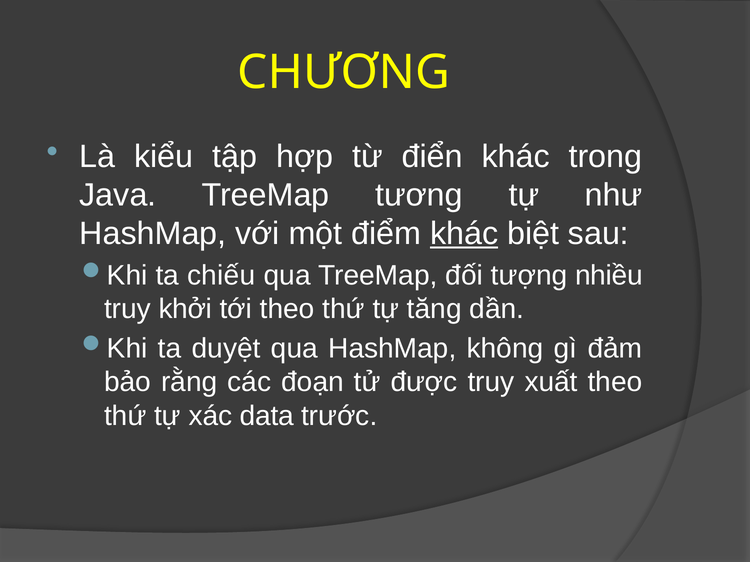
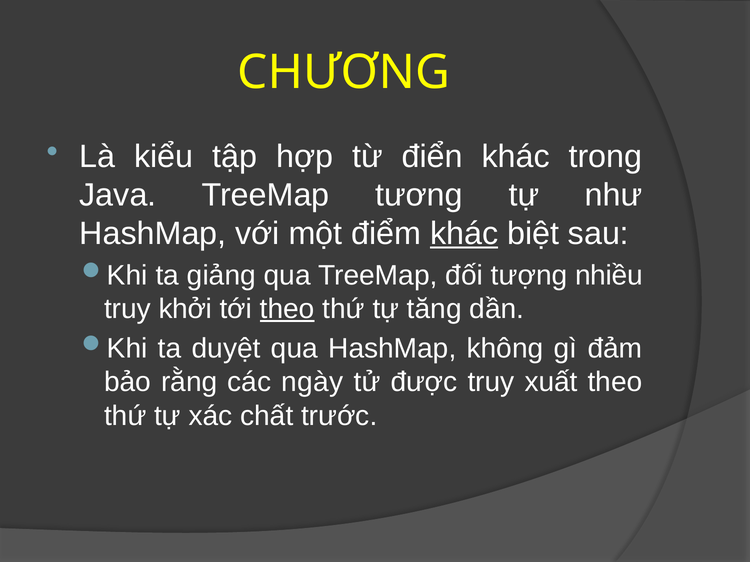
chiếu: chiếu -> giảng
theo at (287, 309) underline: none -> present
đoạn: đoạn -> ngày
data: data -> chất
